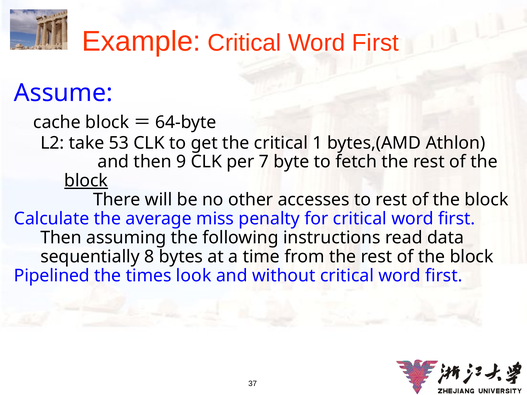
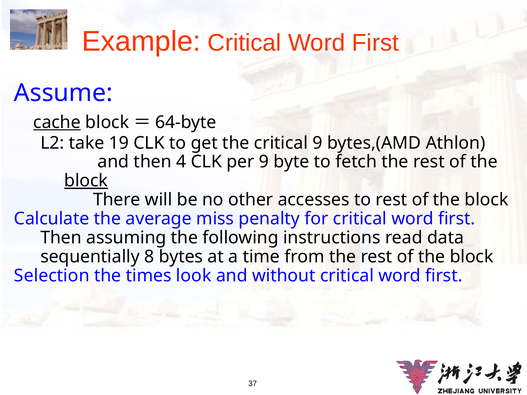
cache underline: none -> present
53: 53 -> 19
critical 1: 1 -> 9
9: 9 -> 4
per 7: 7 -> 9
Pipelined: Pipelined -> Selection
